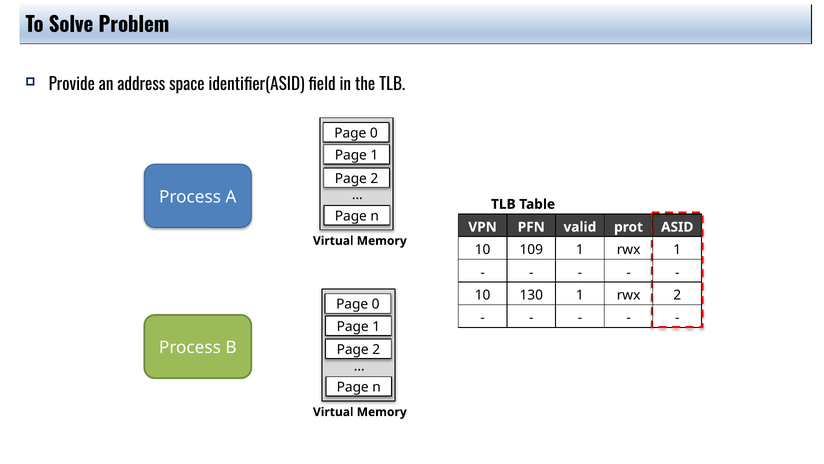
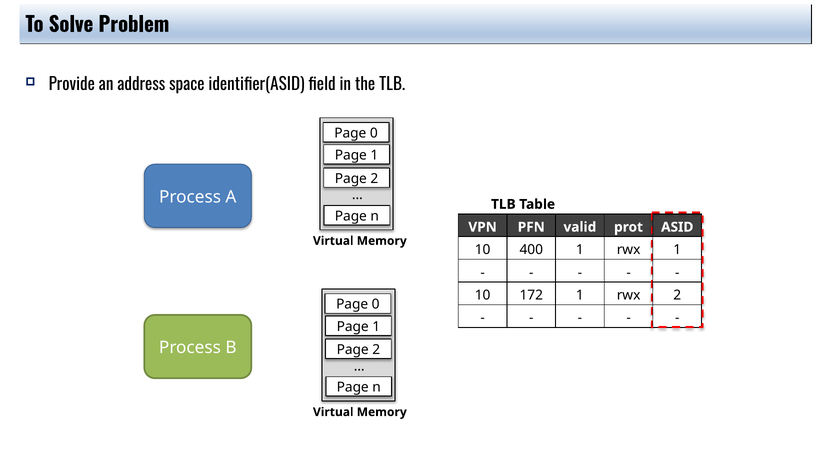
109: 109 -> 400
130: 130 -> 172
